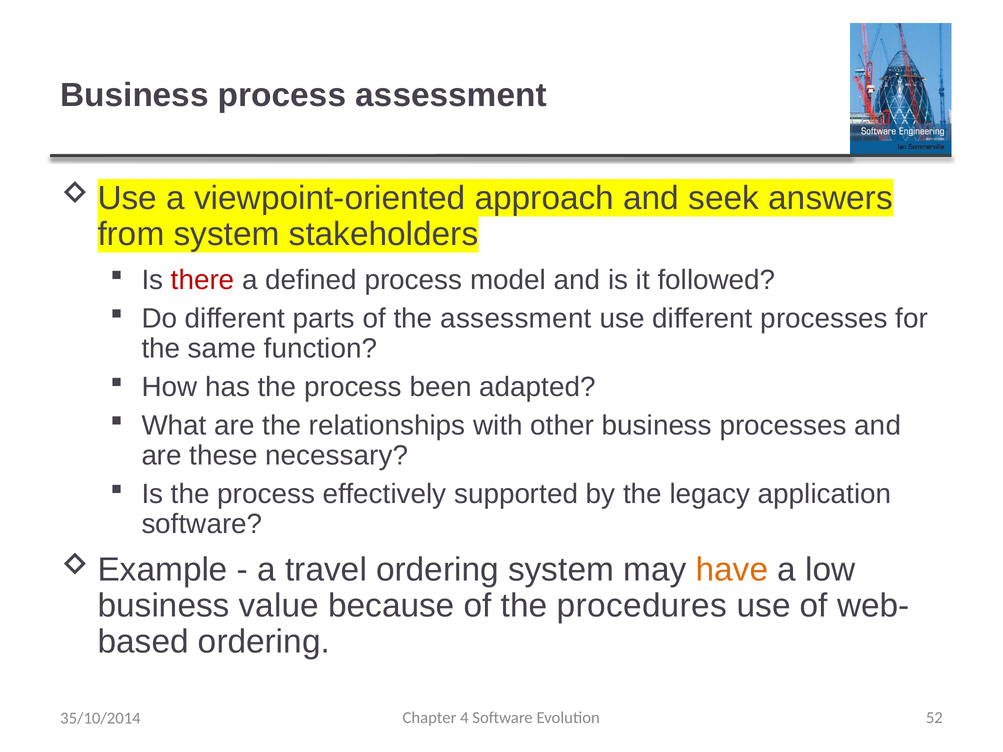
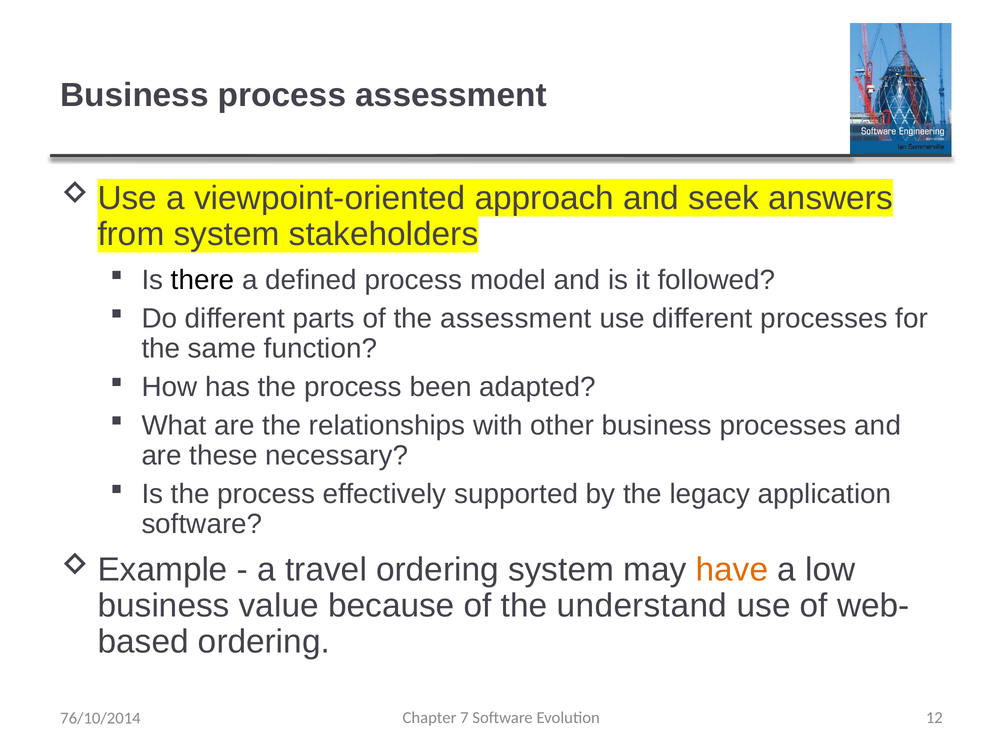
there colour: red -> black
procedures: procedures -> understand
4: 4 -> 7
52: 52 -> 12
35/10/2014: 35/10/2014 -> 76/10/2014
